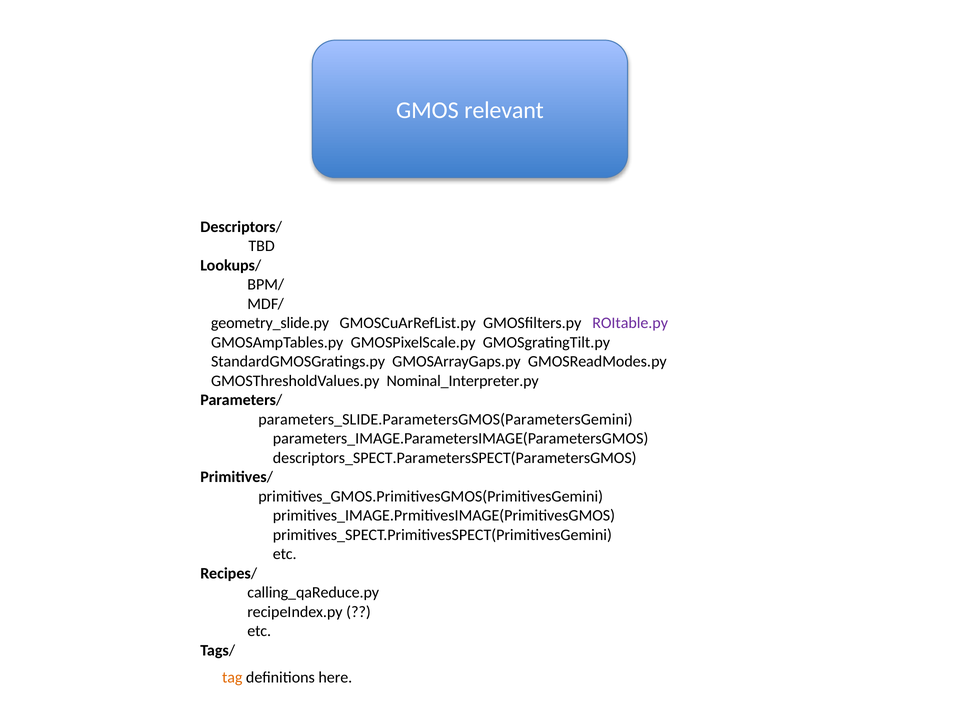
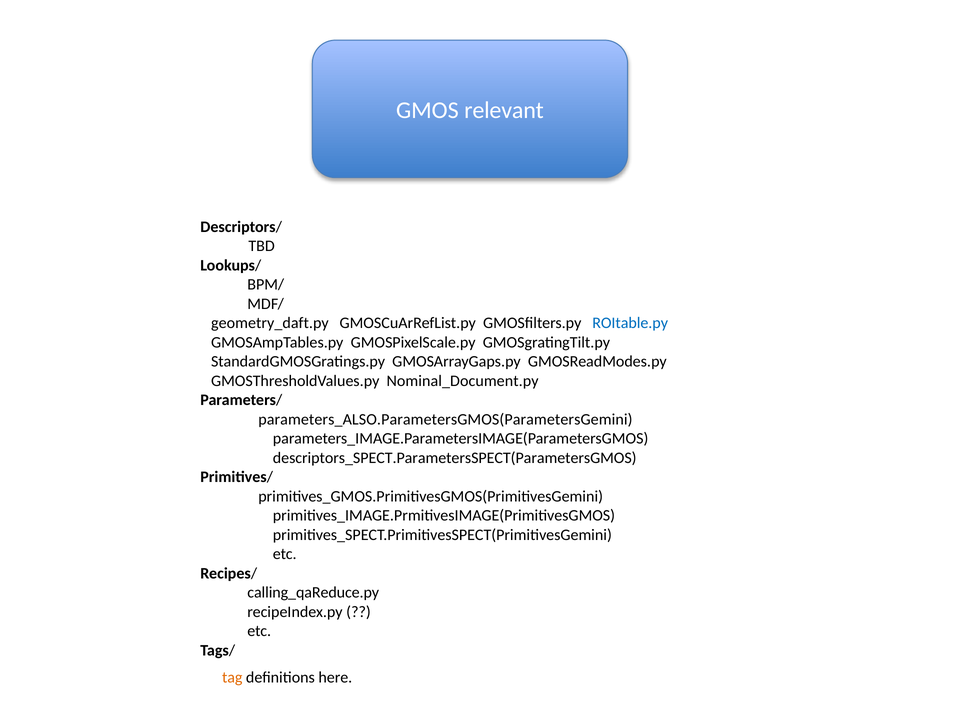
geometry_slide.py: geometry_slide.py -> geometry_daft.py
ROItable.py colour: purple -> blue
Nominal_Interpreter.py: Nominal_Interpreter.py -> Nominal_Document.py
parameters_SLIDE.ParametersGMOS(ParametersGemini: parameters_SLIDE.ParametersGMOS(ParametersGemini -> parameters_ALSO.ParametersGMOS(ParametersGemini
